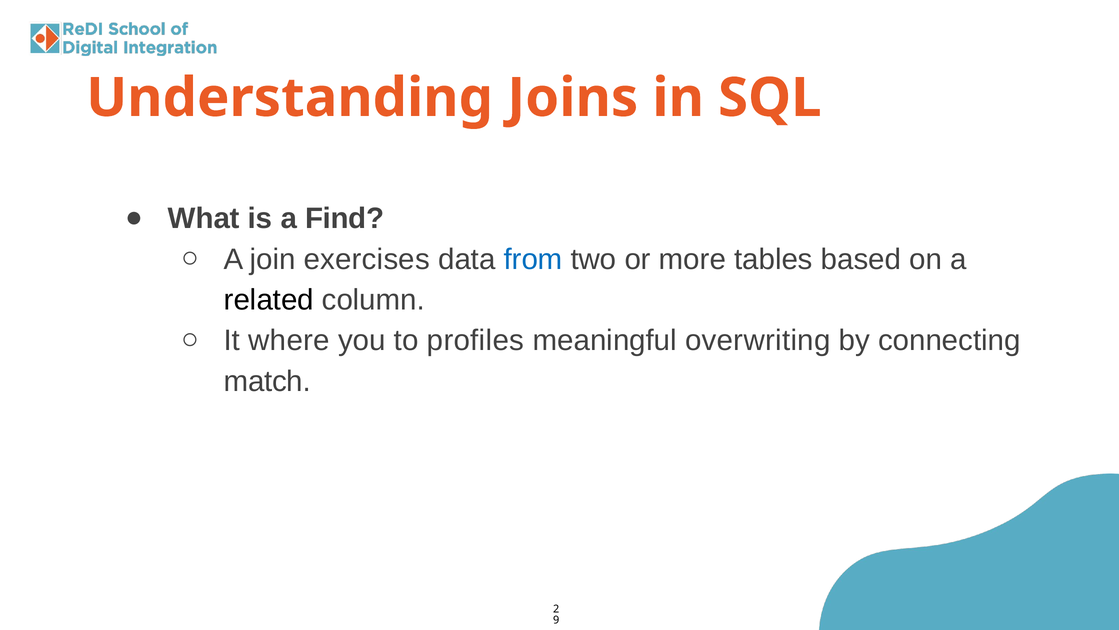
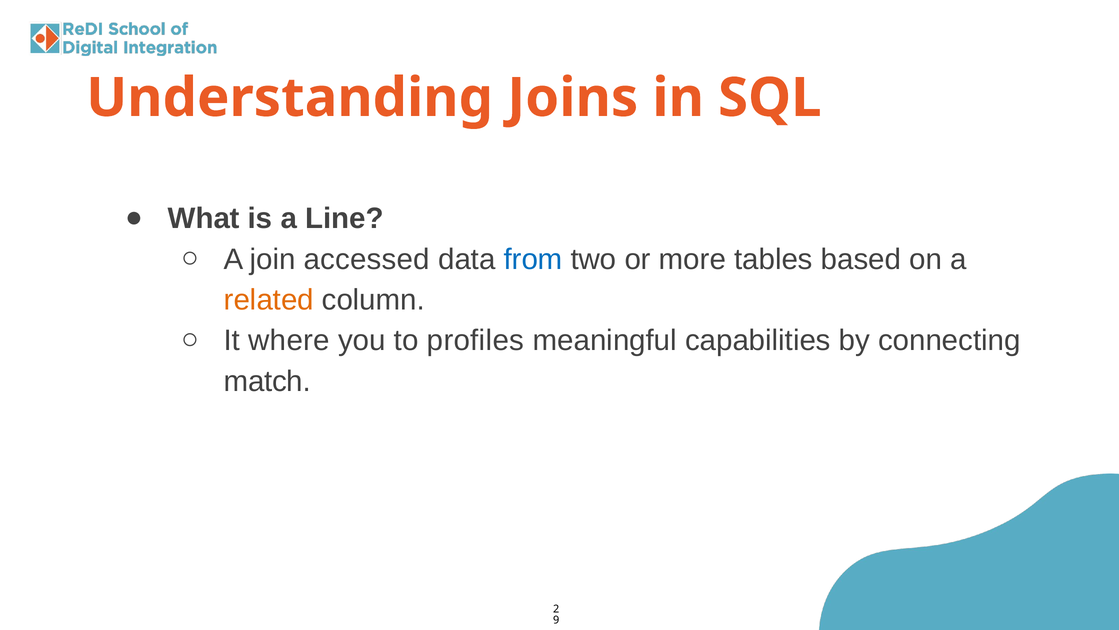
Find: Find -> Line
exercises: exercises -> accessed
related colour: black -> orange
overwriting: overwriting -> capabilities
